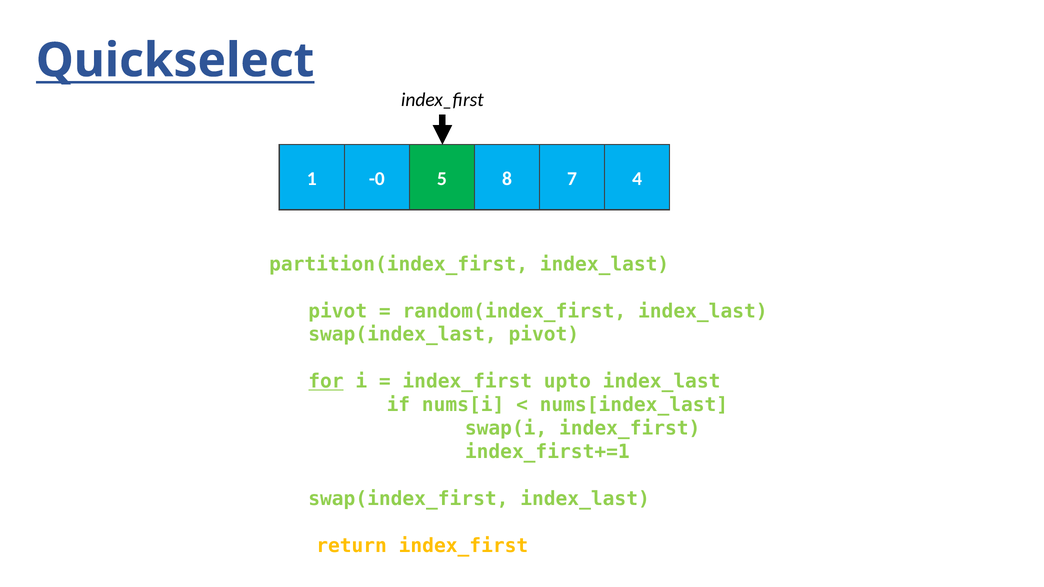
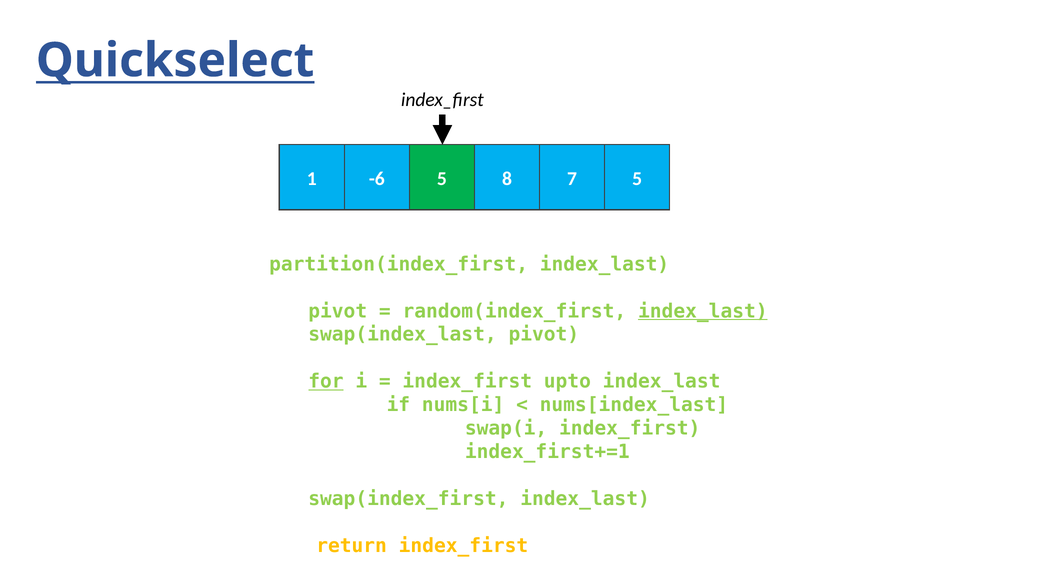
-0: -0 -> -6
7 4: 4 -> 5
index_last at (703, 311) underline: none -> present
